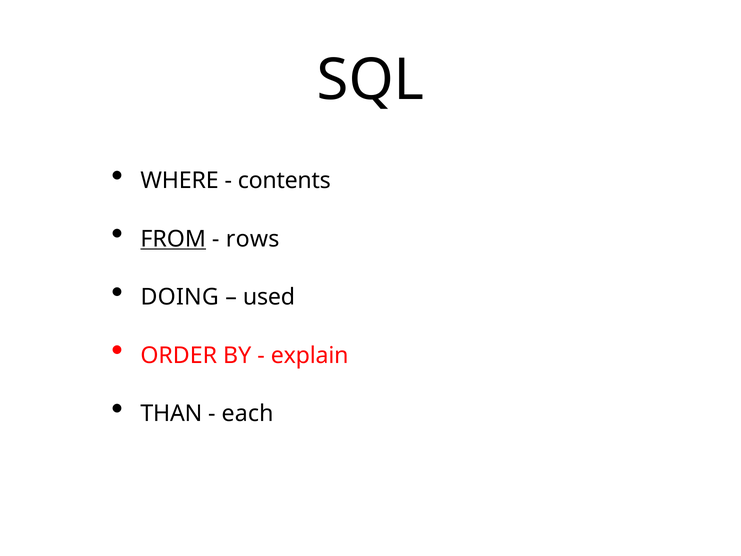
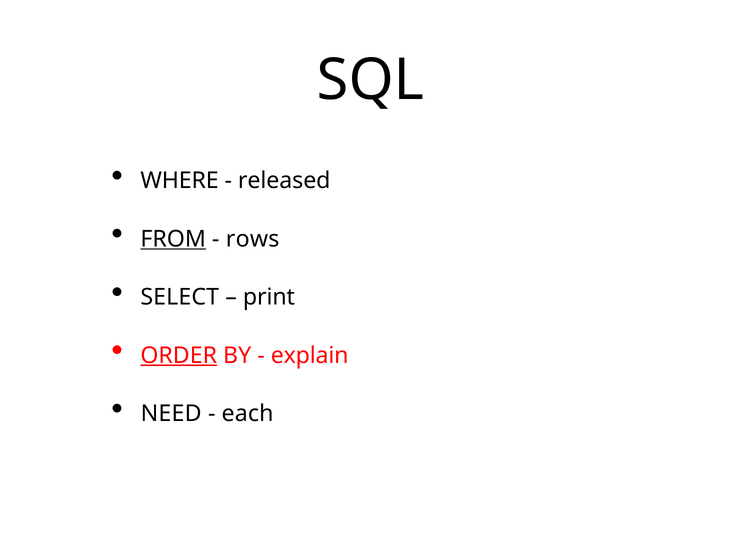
contents: contents -> released
DOING: DOING -> SELECT
used: used -> print
ORDER underline: none -> present
THAN: THAN -> NEED
